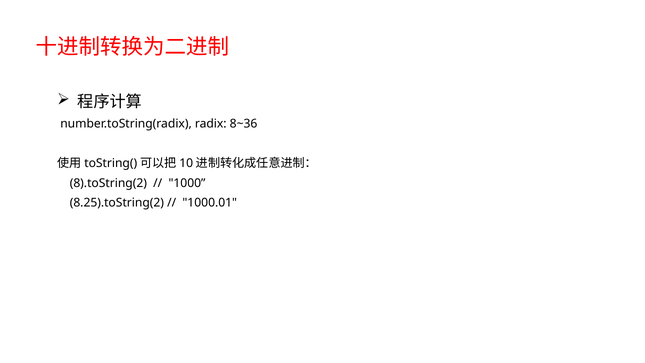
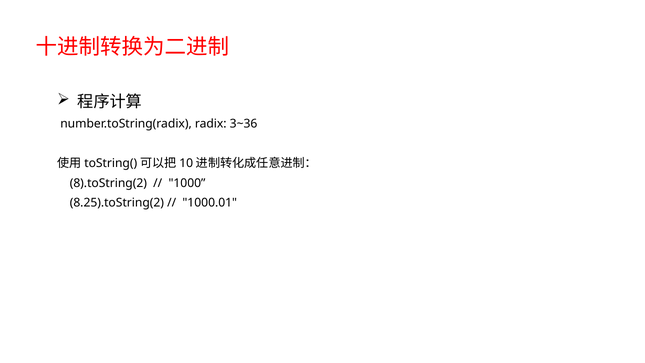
8~36: 8~36 -> 3~36
